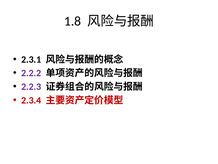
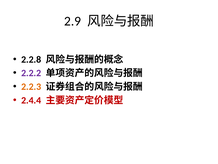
1.8: 1.8 -> 2.9
2.3.1: 2.3.1 -> 2.2.8
2.2.3 colour: purple -> orange
2.3.4: 2.3.4 -> 2.4.4
